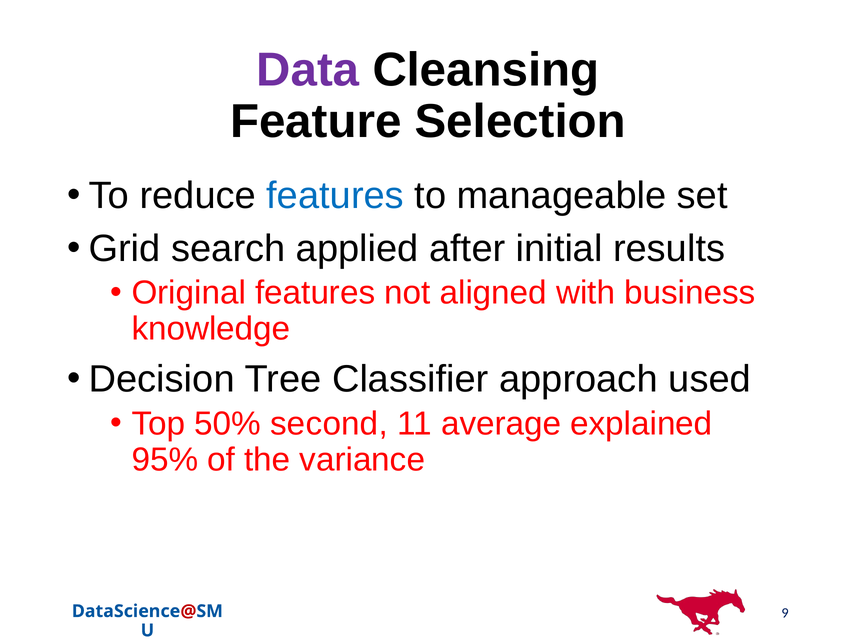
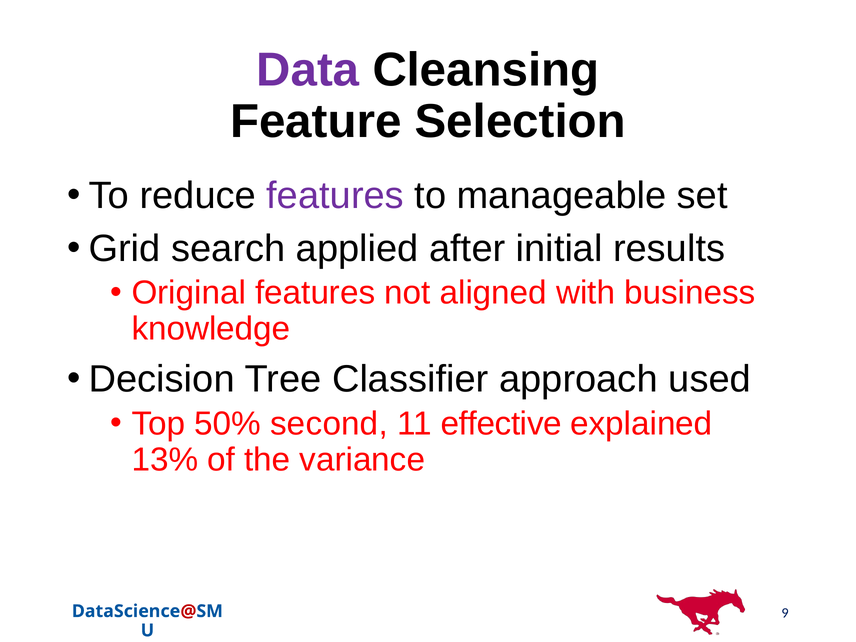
features at (335, 196) colour: blue -> purple
average: average -> effective
95%: 95% -> 13%
